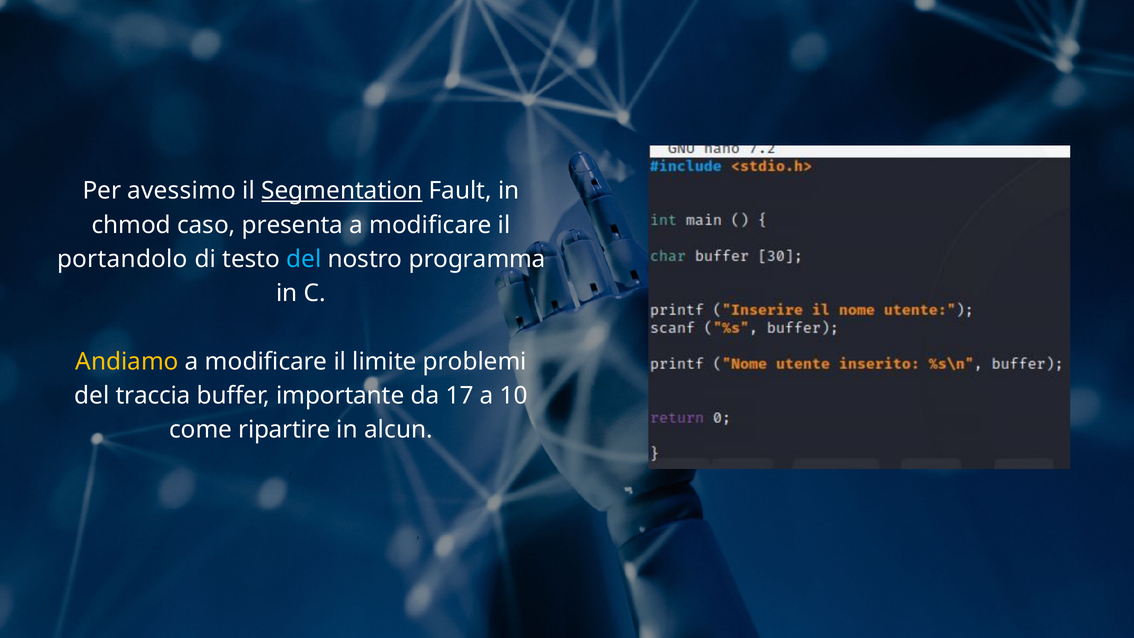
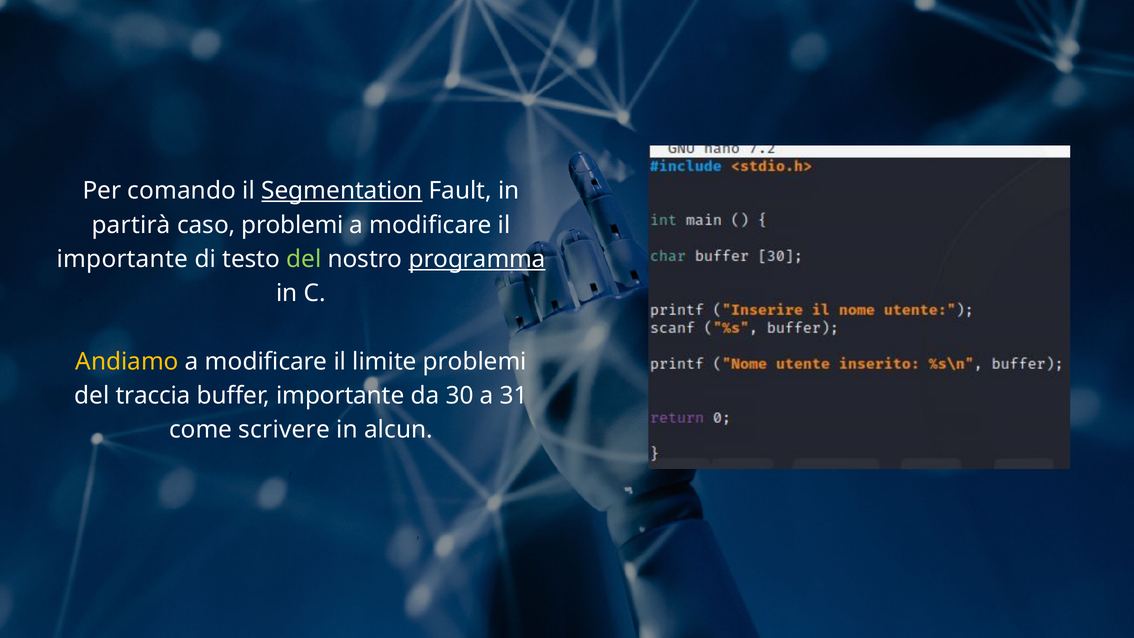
avessimo: avessimo -> comando
chmod: chmod -> partirà
caso presenta: presenta -> problemi
portandolo at (122, 259): portandolo -> importante
del at (304, 259) colour: light blue -> light green
programma underline: none -> present
17: 17 -> 30
10: 10 -> 31
ripartire: ripartire -> scrivere
